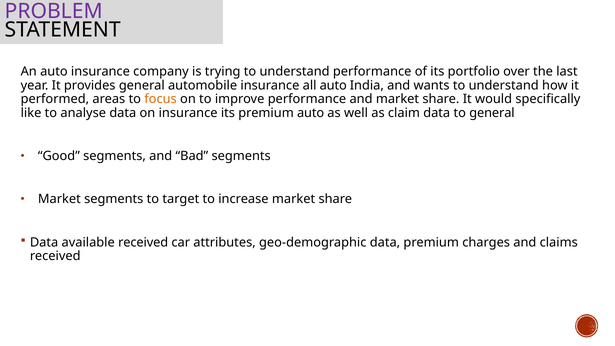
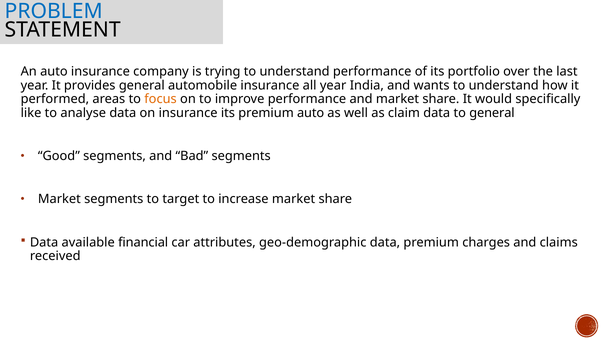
PROBLEM colour: purple -> blue
all auto: auto -> year
available received: received -> financial
